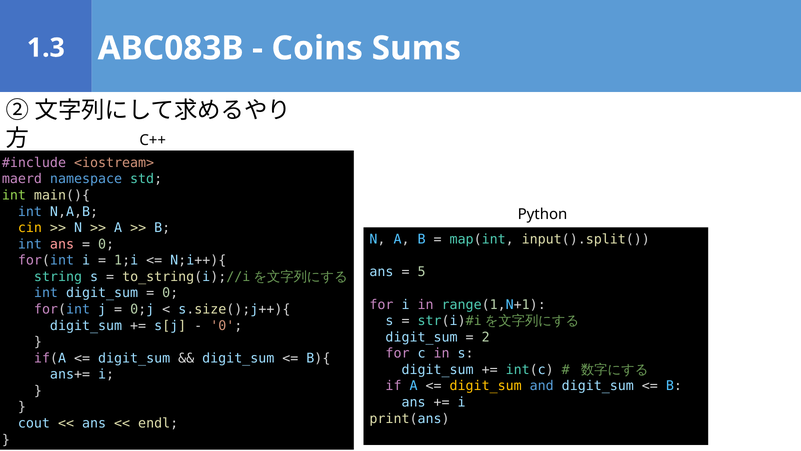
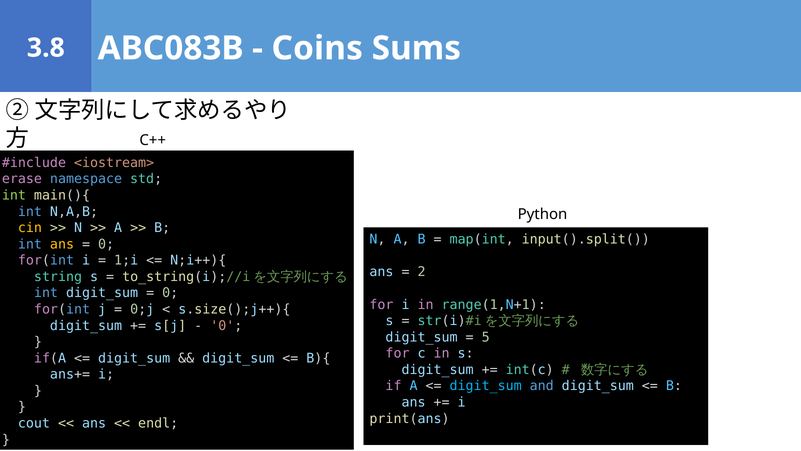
1.3: 1.3 -> 3.8
maerd: maerd -> erase
ans at (62, 244) colour: pink -> yellow
5: 5 -> 2
2: 2 -> 5
digit_sum at (486, 386) colour: yellow -> light blue
